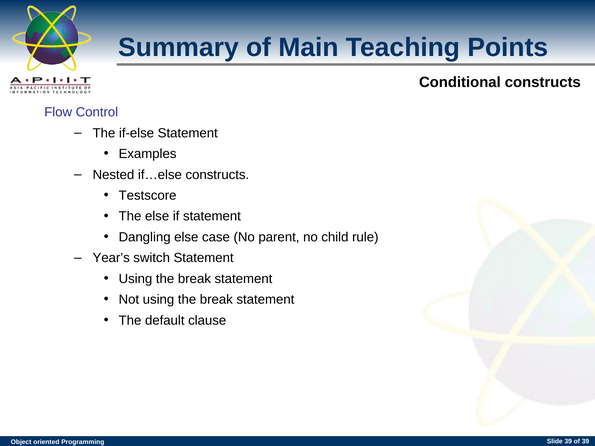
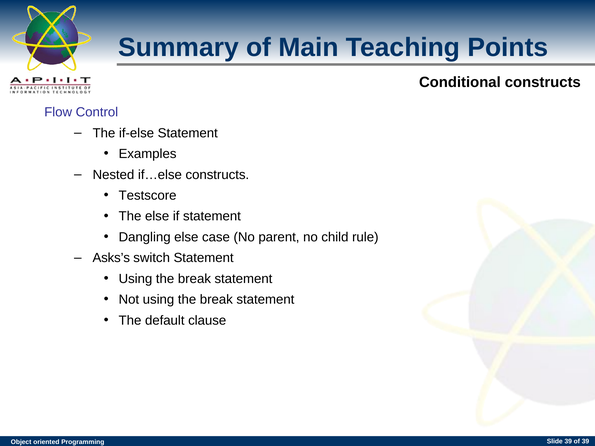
Year’s: Year’s -> Asks’s
